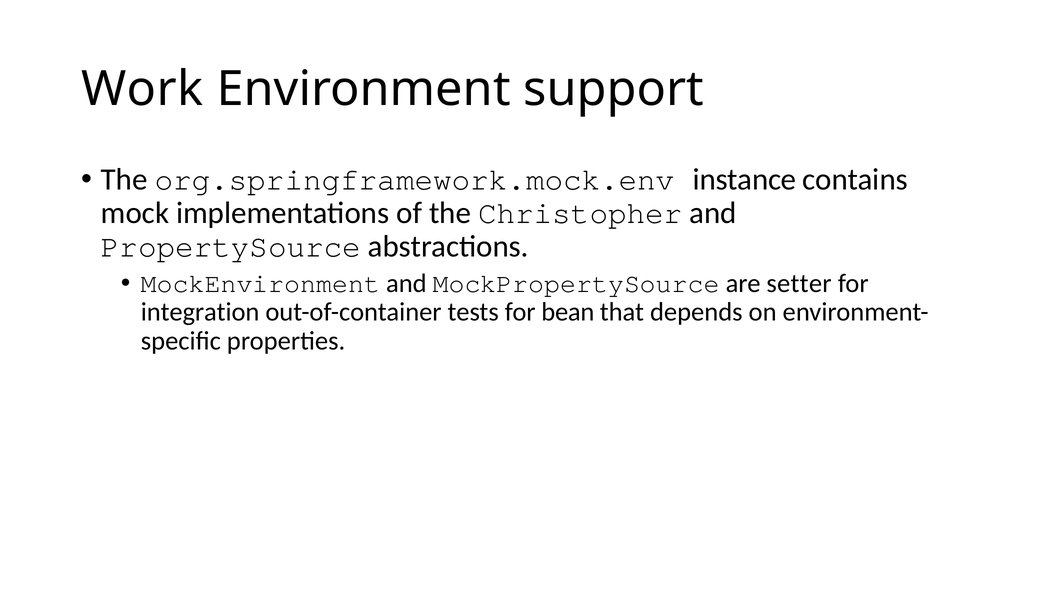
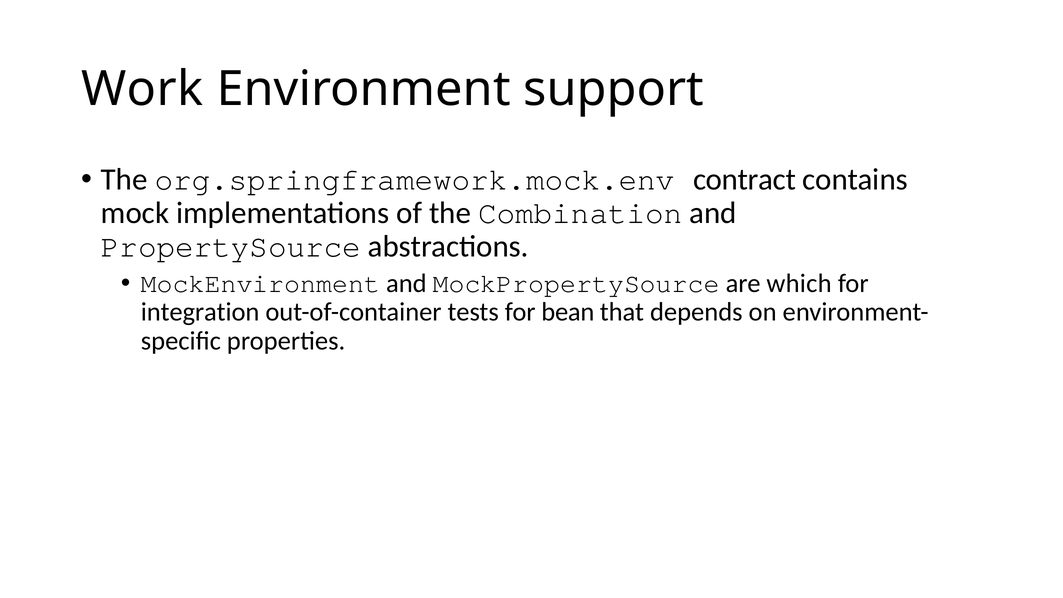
instance: instance -> contract
Christopher: Christopher -> Combination
setter: setter -> which
